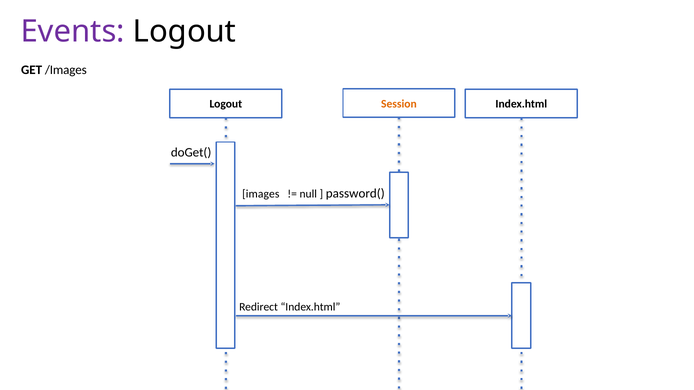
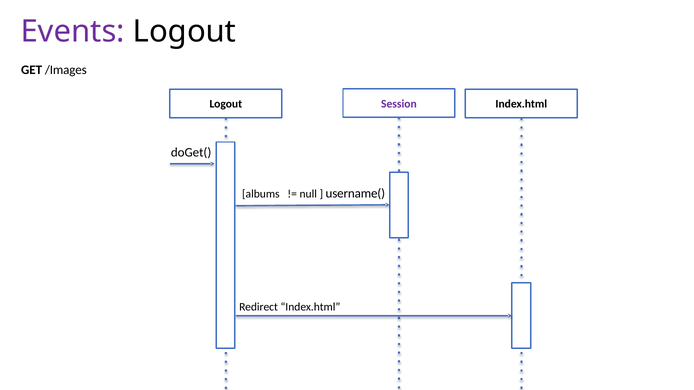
Session colour: orange -> purple
images: images -> albums
password(: password( -> username(
